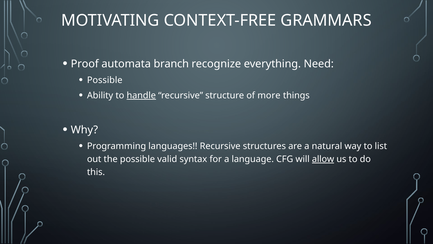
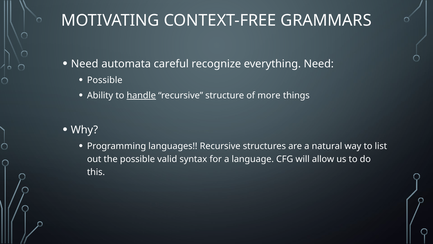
Proof at (85, 64): Proof -> Need
branch: branch -> careful
allow underline: present -> none
